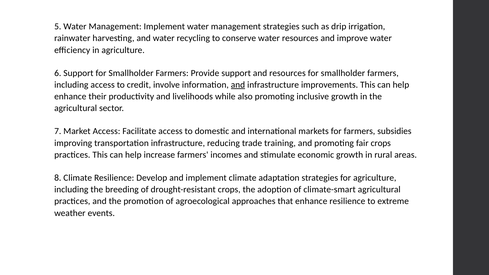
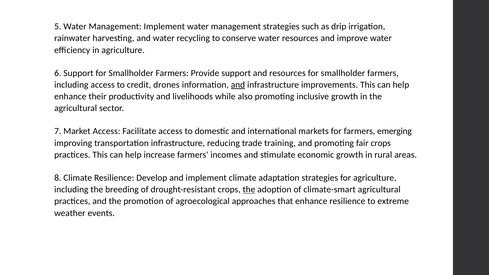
involve: involve -> drones
subsidies: subsidies -> emerging
the at (249, 190) underline: none -> present
